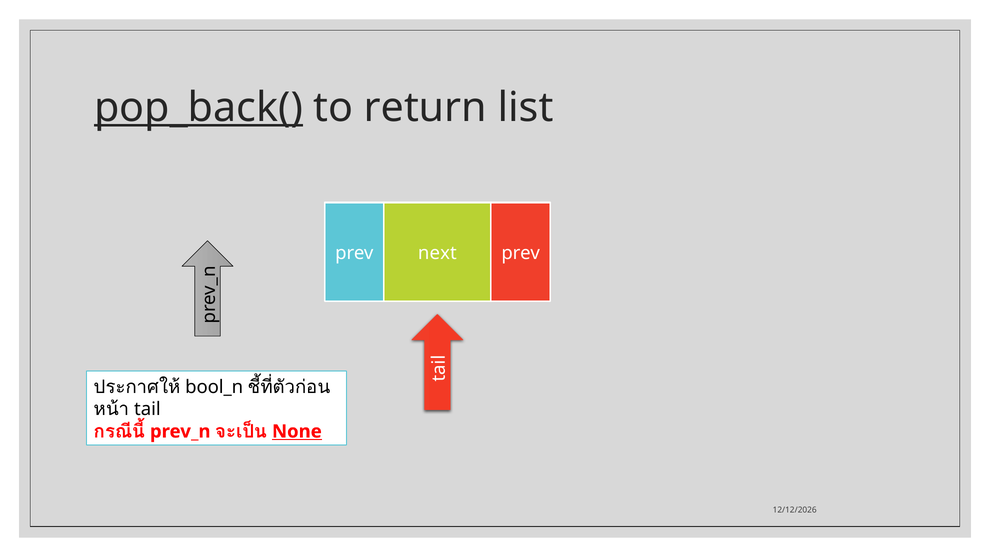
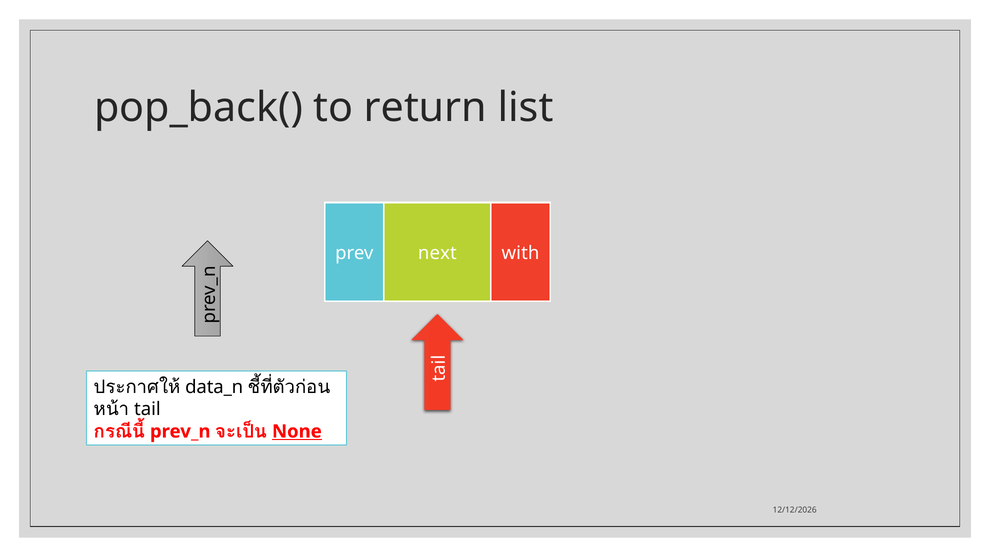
pop_back( underline: present -> none
prev prev: prev -> with
bool_n: bool_n -> data_n
